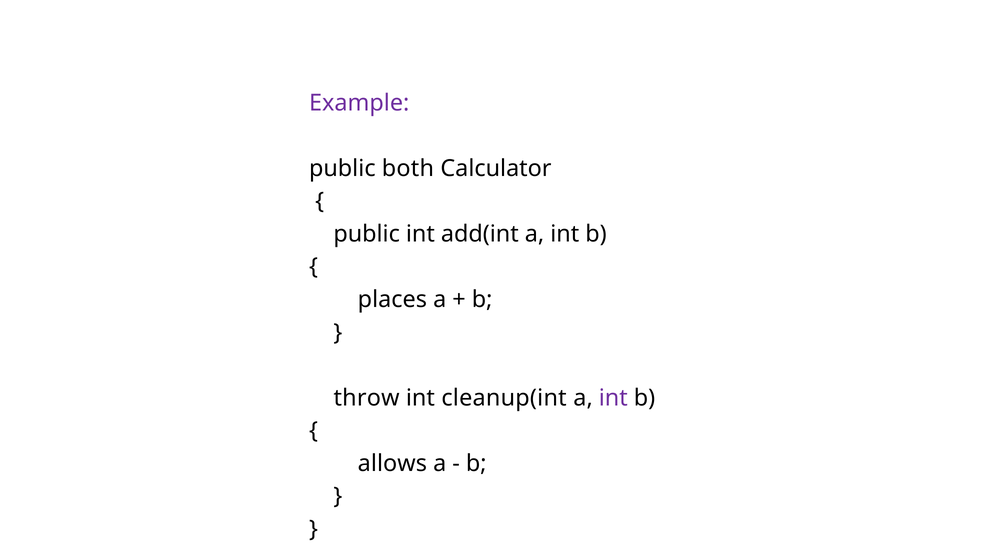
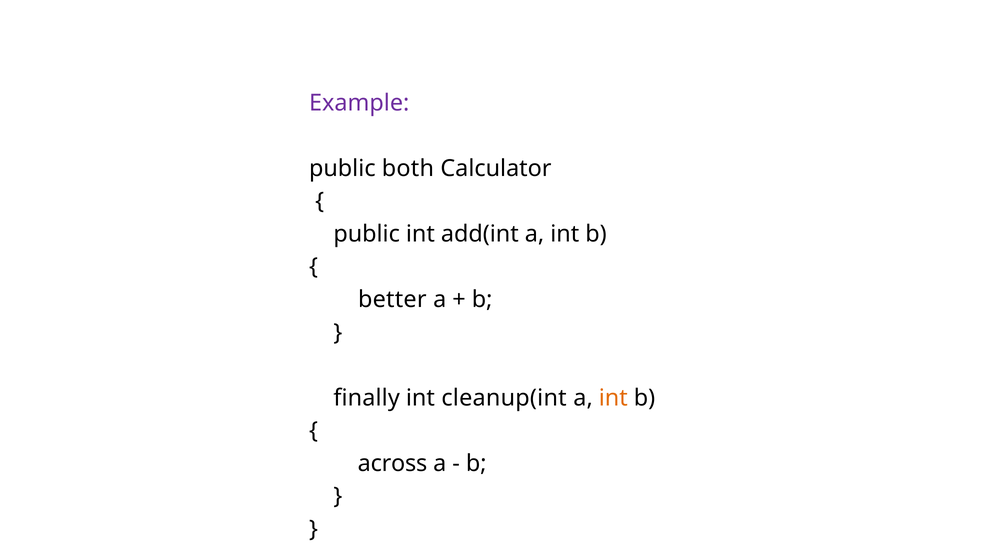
places: places -> better
throw: throw -> finally
int at (613, 398) colour: purple -> orange
allows: allows -> across
